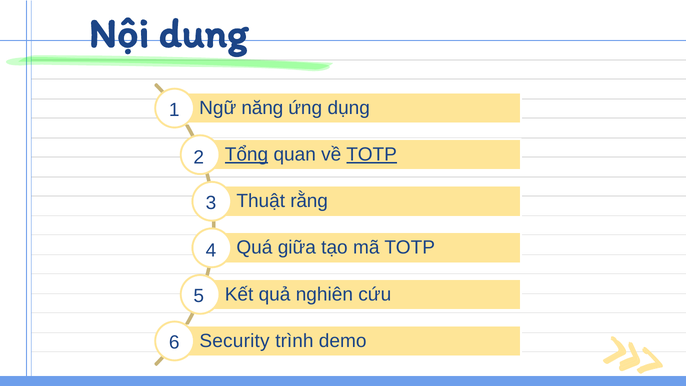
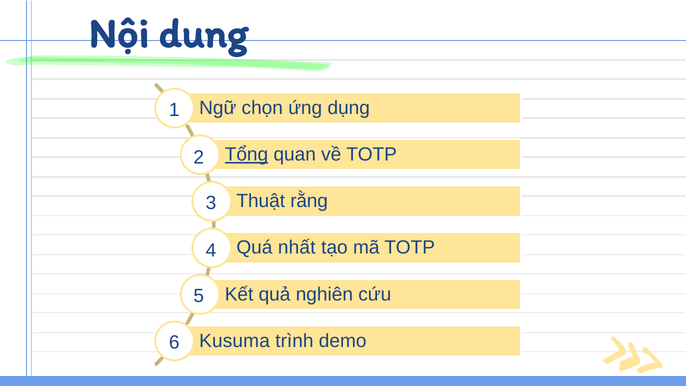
năng: năng -> chọn
TOTP at (372, 155) underline: present -> none
giữa: giữa -> nhất
Security: Security -> Kusuma
